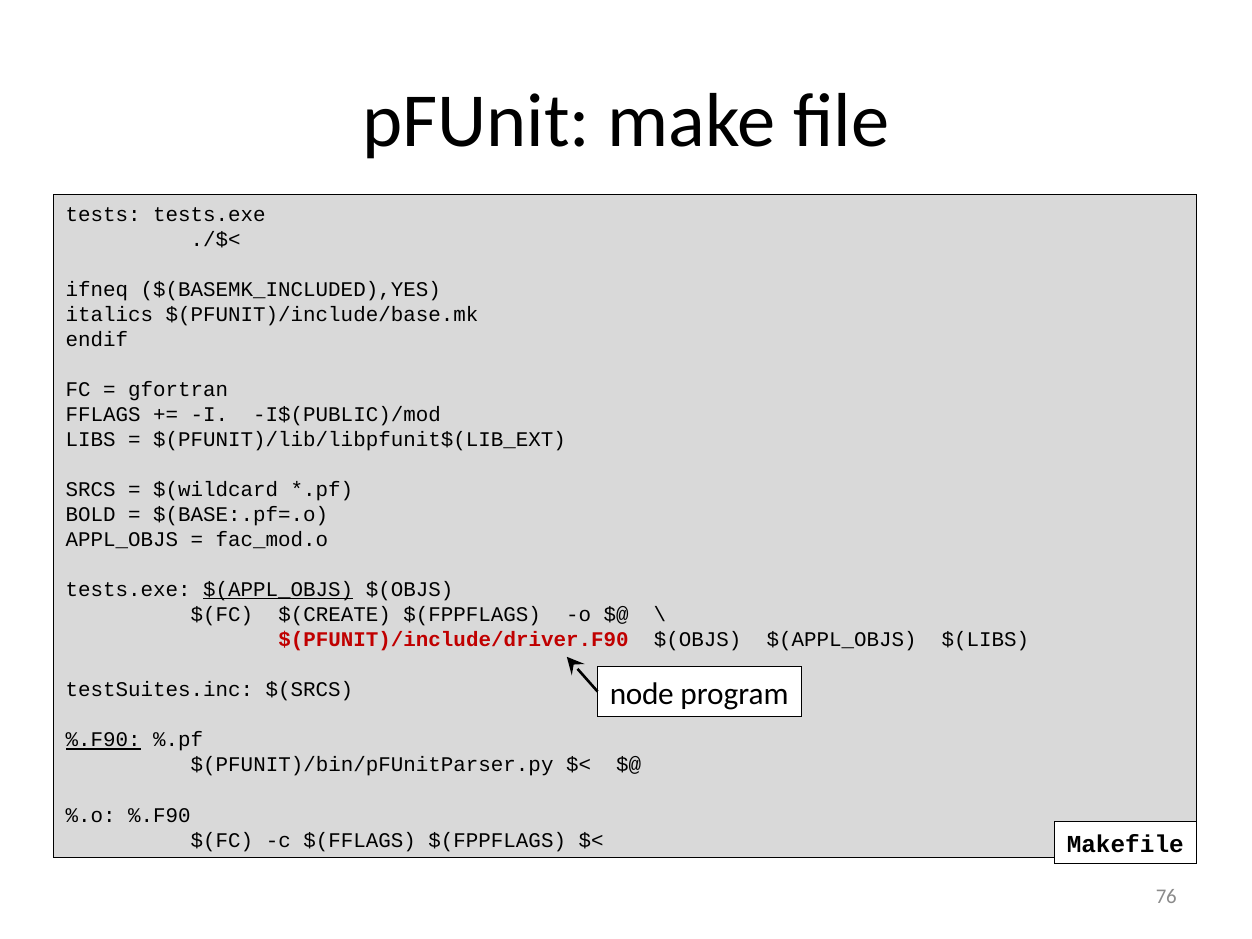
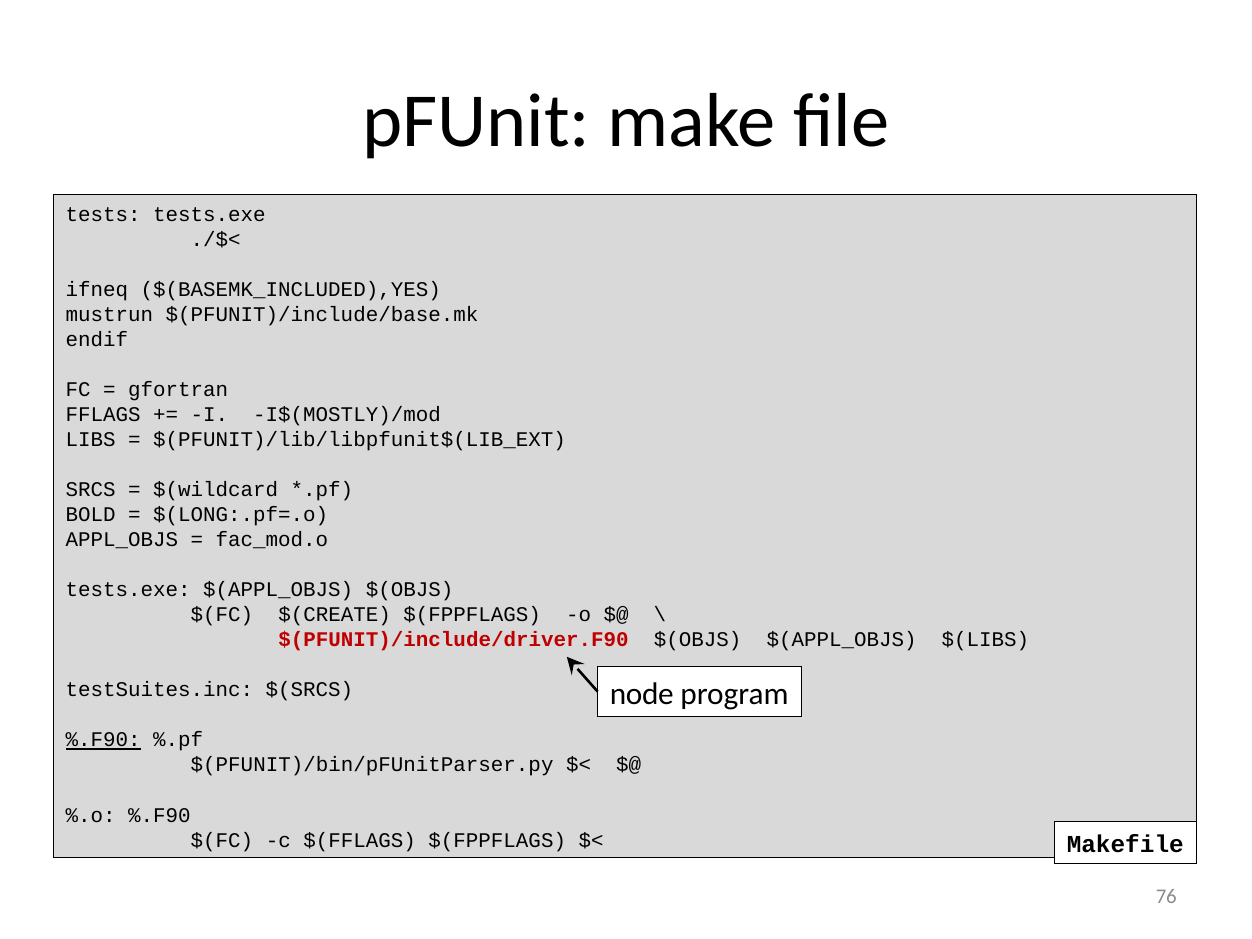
italics: italics -> mustrun
I$(PUBLIC)/mod: I$(PUBLIC)/mod -> I$(MOSTLY)/mod
$(BASE:.pf=.o: $(BASE:.pf=.o -> $(LONG:.pf=.o
$(APPL_OBJS at (278, 590) underline: present -> none
